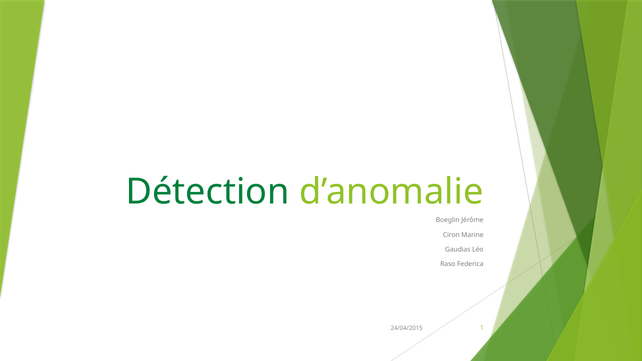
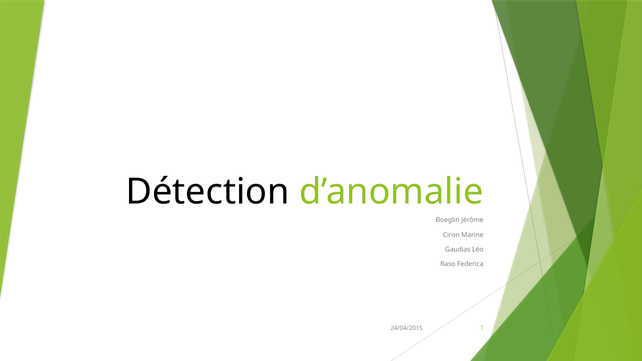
Détection colour: green -> black
